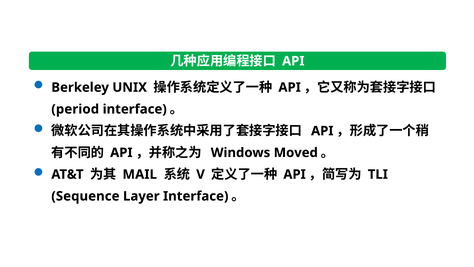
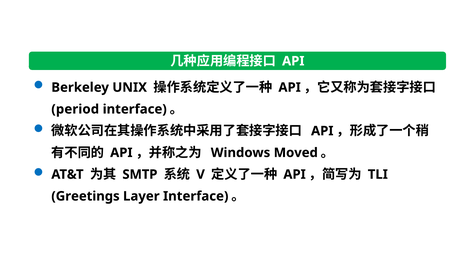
MAIL: MAIL -> SMTP
Sequence: Sequence -> Greetings
